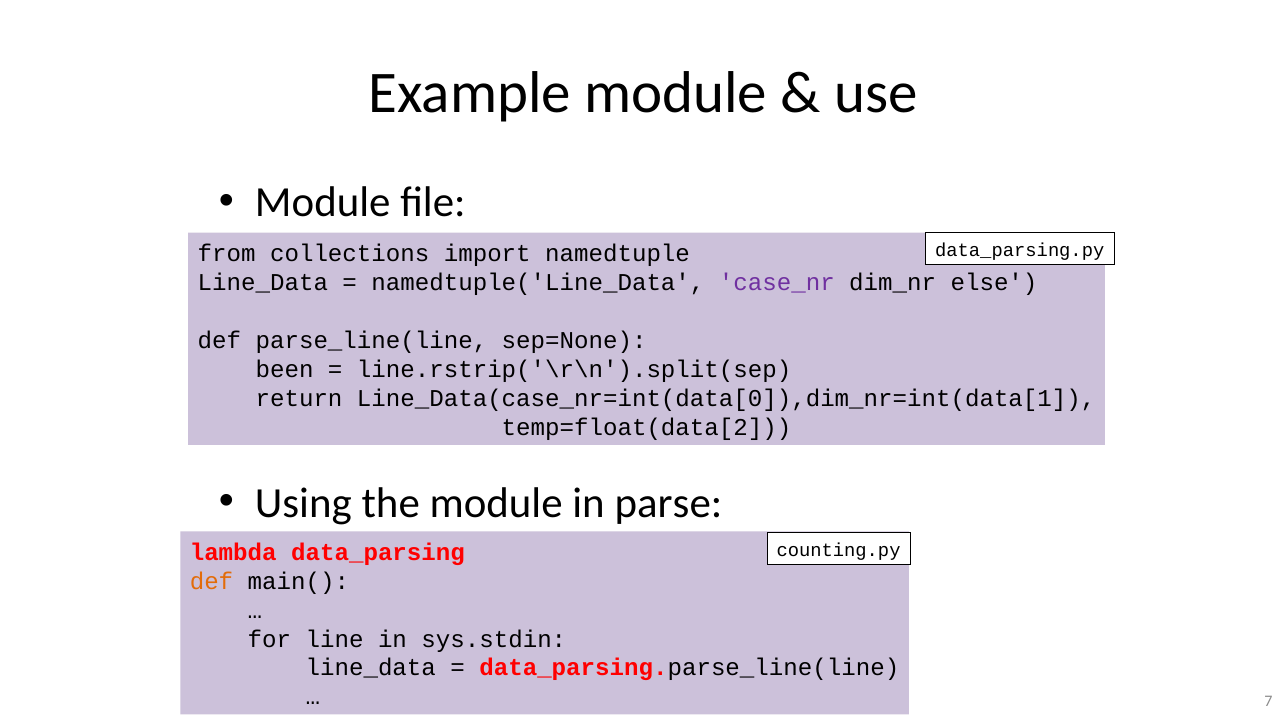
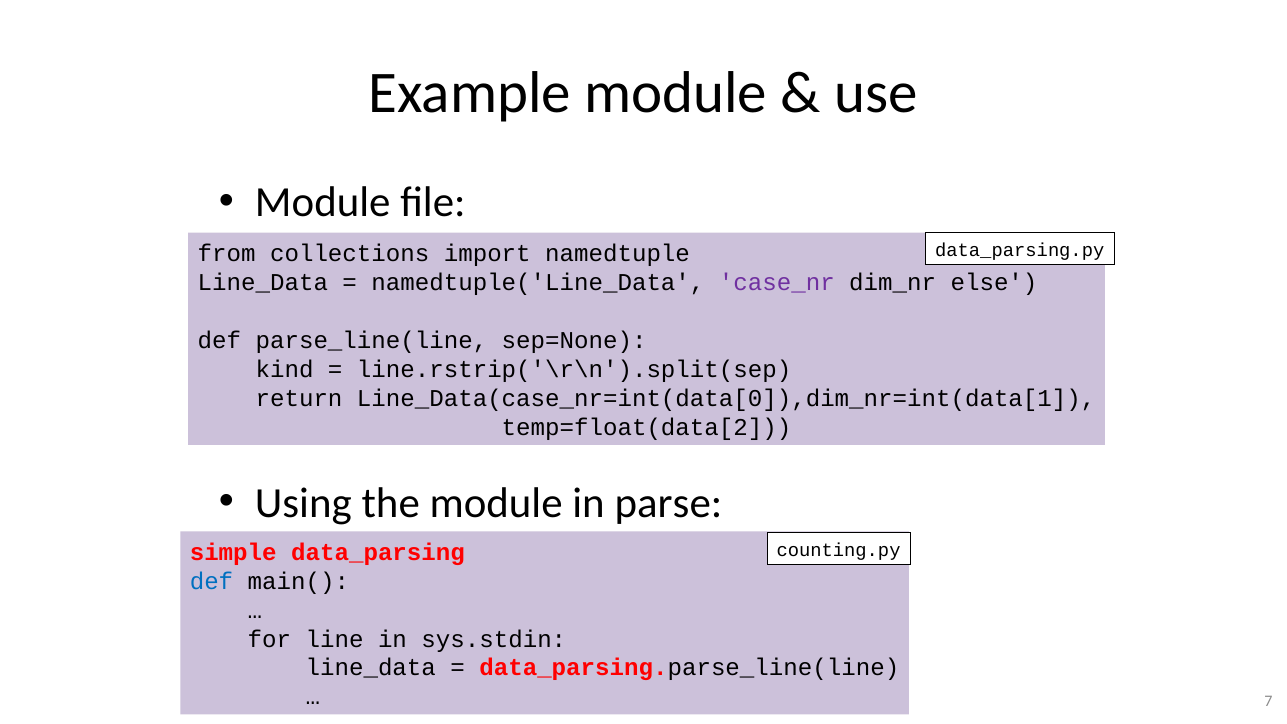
been: been -> kind
lambda: lambda -> simple
def at (211, 581) colour: orange -> blue
